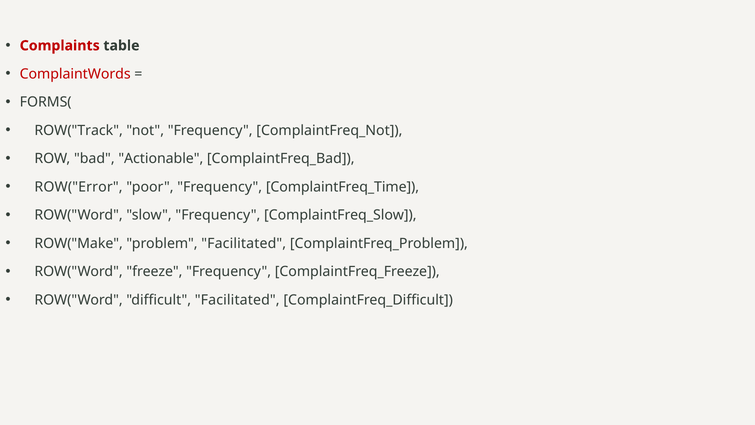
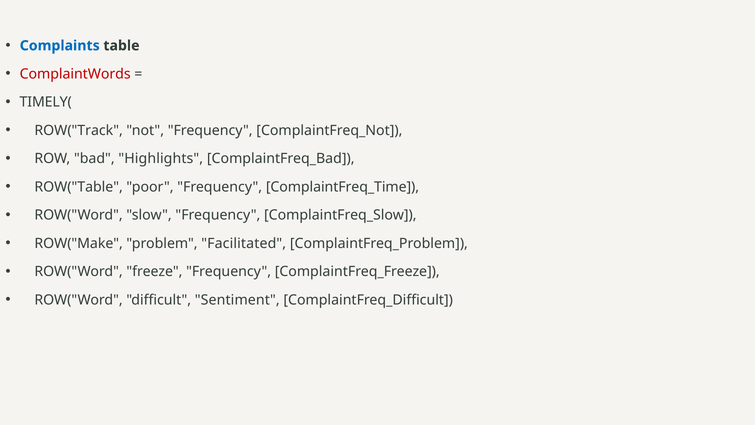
Complaints colour: red -> blue
FORMS(: FORMS( -> TIMELY(
Actionable: Actionable -> Highlights
ROW("Error: ROW("Error -> ROW("Table
difficult Facilitated: Facilitated -> Sentiment
